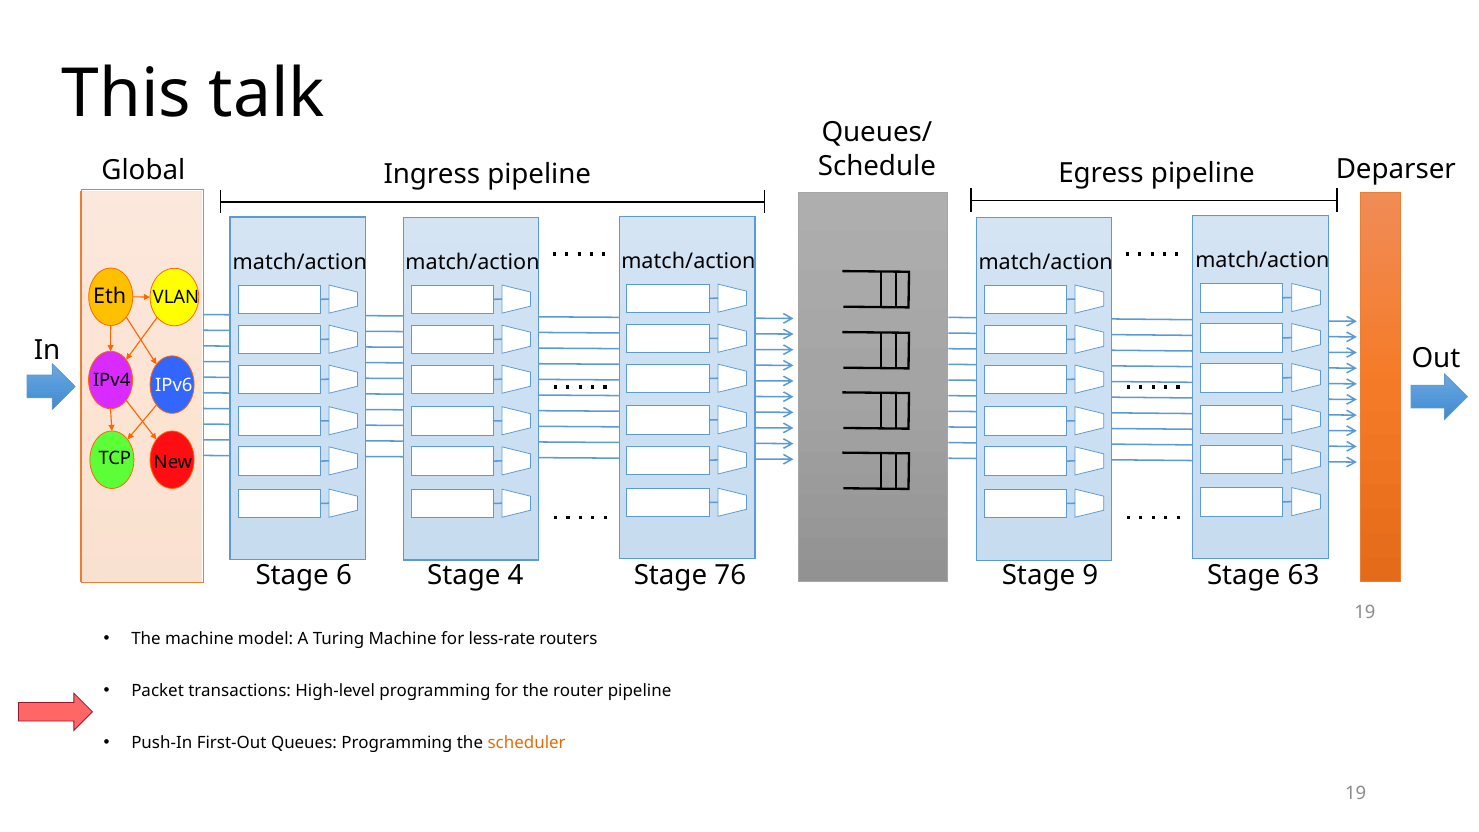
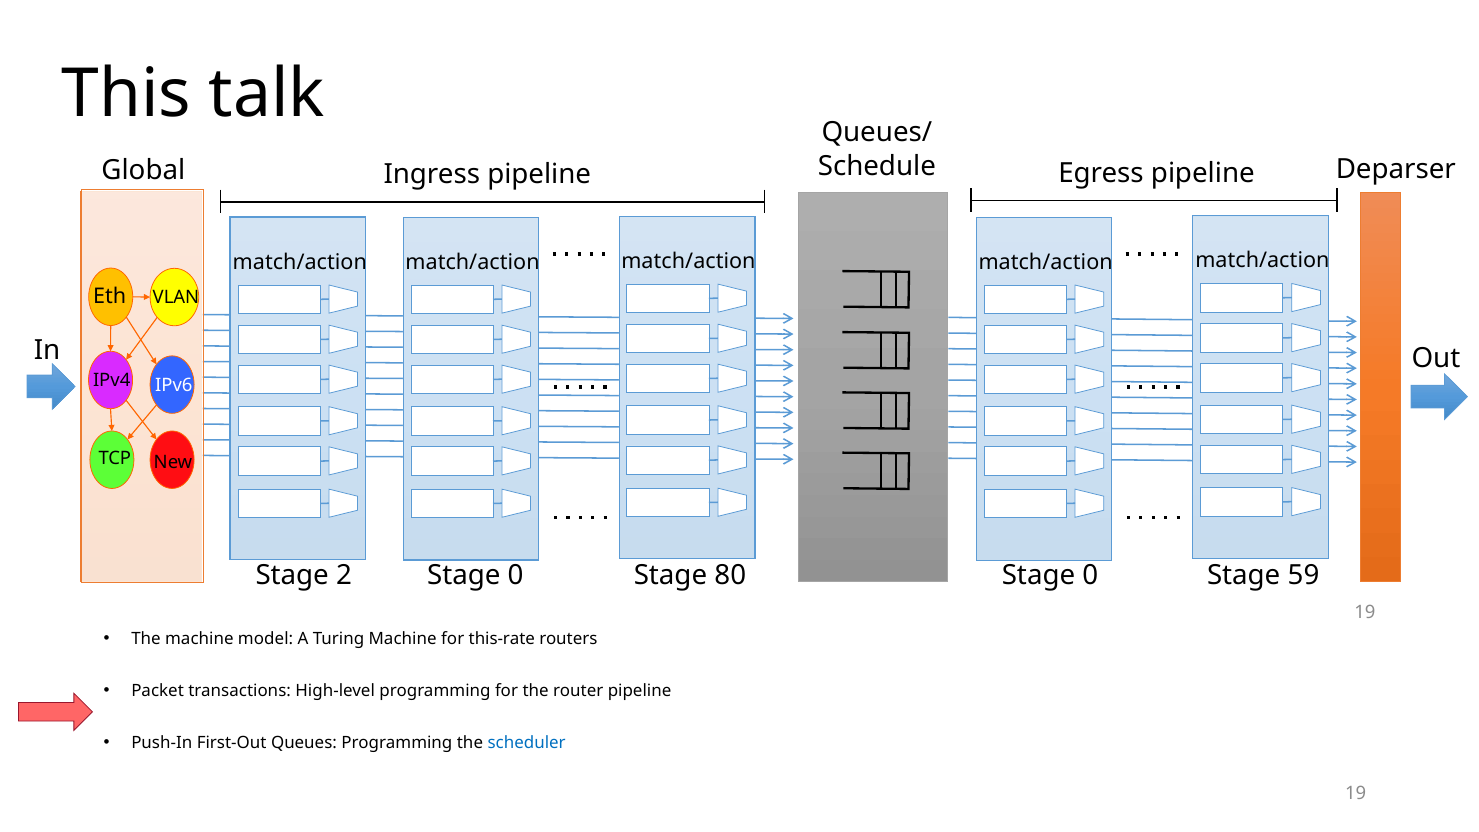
6: 6 -> 2
4 at (516, 575): 4 -> 0
76: 76 -> 80
9 at (1090, 575): 9 -> 0
63: 63 -> 59
less-rate: less-rate -> this-rate
scheduler colour: orange -> blue
